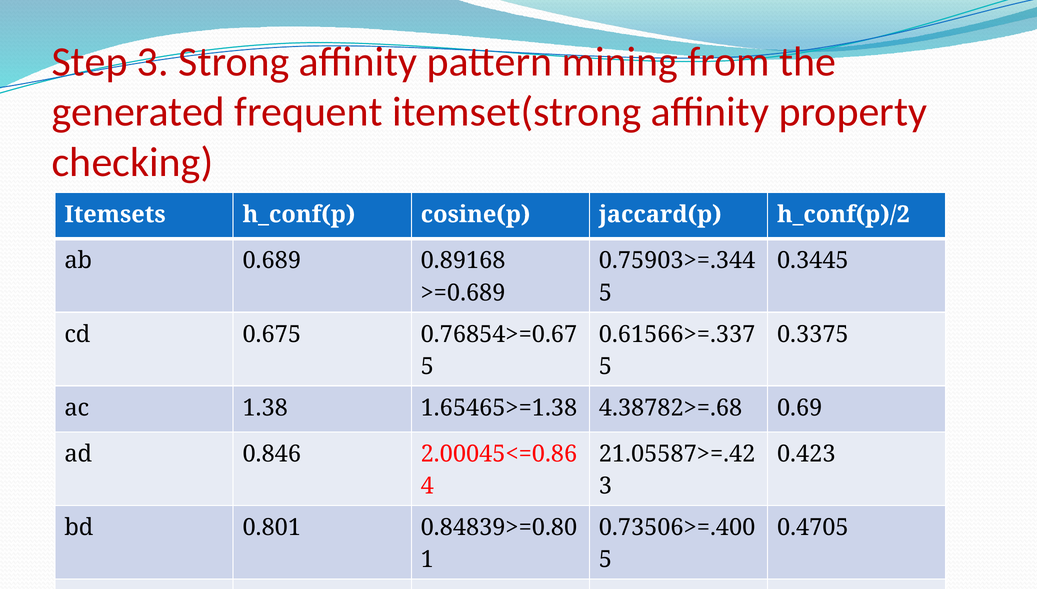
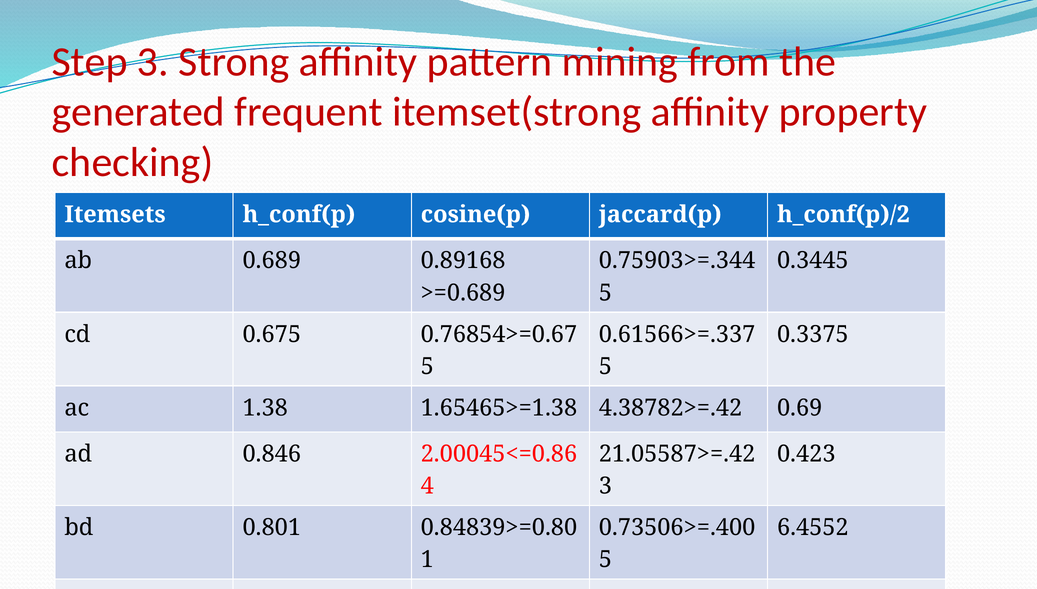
4.38782>=.68: 4.38782>=.68 -> 4.38782>=.42
0.4705: 0.4705 -> 6.4552
